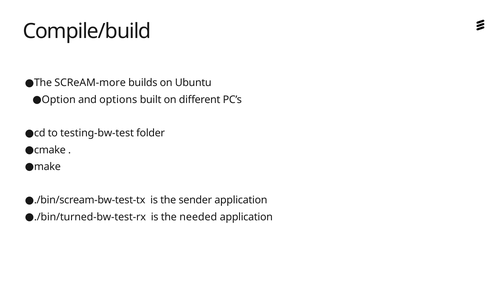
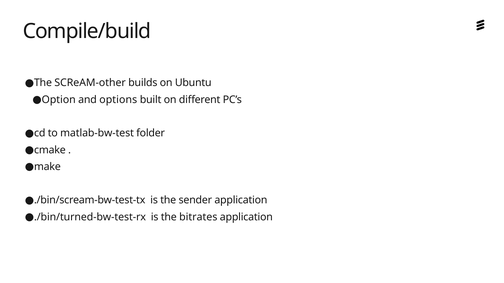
SCReAM-more: SCReAM-more -> SCReAM-other
testing-bw-test: testing-bw-test -> matlab-bw-test
needed: needed -> bitrates
